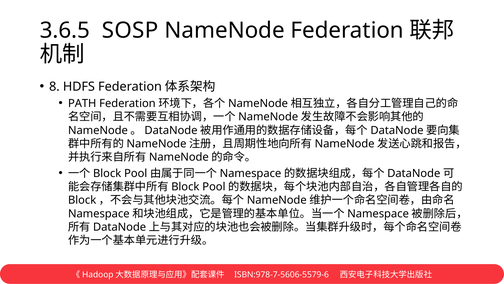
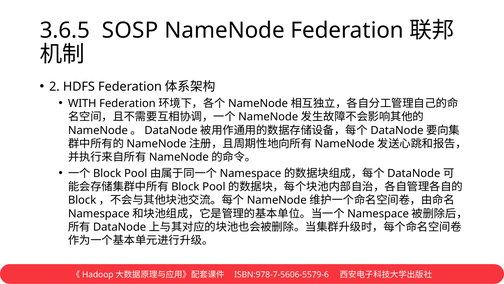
8: 8 -> 2
PATH: PATH -> WITH
